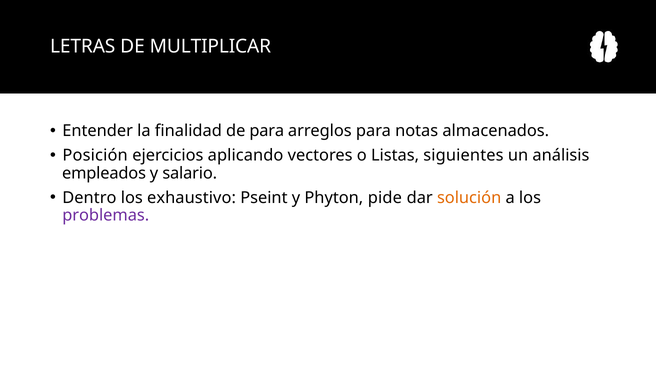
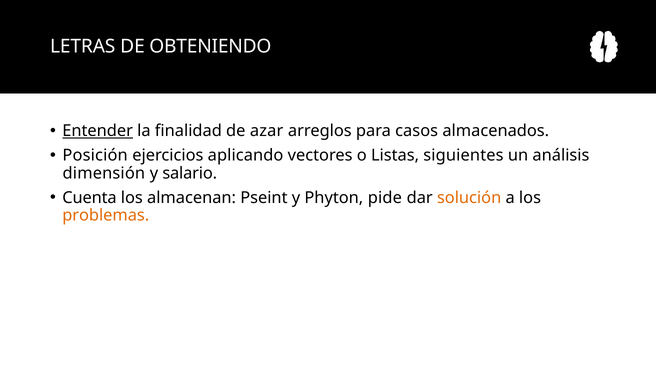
MULTIPLICAR: MULTIPLICAR -> OBTENIENDO
Entender underline: none -> present
de para: para -> azar
notas: notas -> casos
empleados: empleados -> dimensión
Dentro: Dentro -> Cuenta
exhaustivo: exhaustivo -> almacenan
problemas colour: purple -> orange
